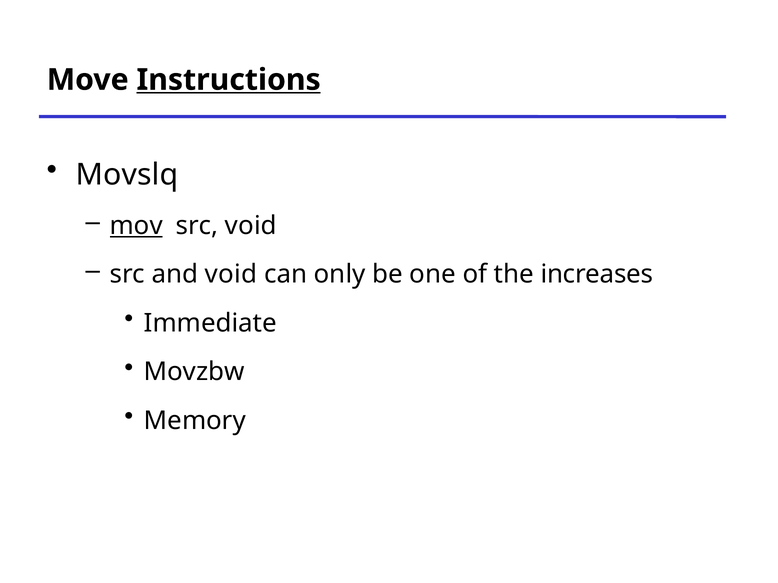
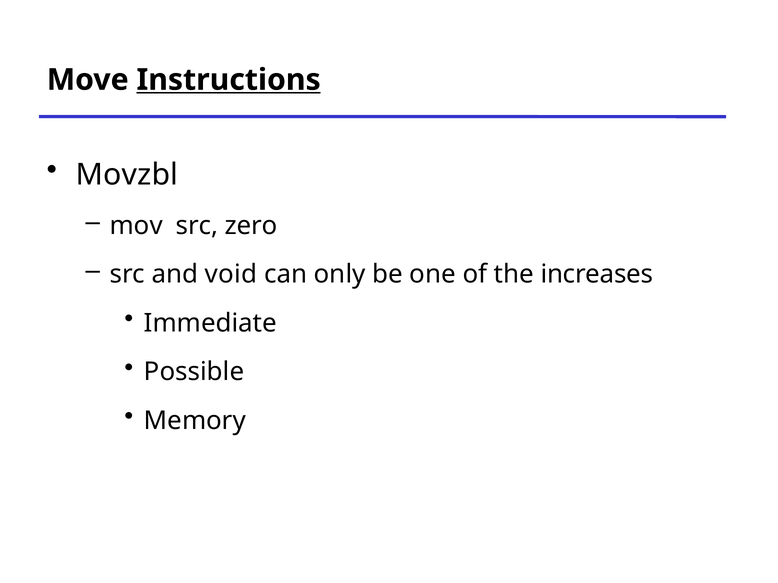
Movslq: Movslq -> Movzbl
mov underline: present -> none
src void: void -> zero
Movzbw: Movzbw -> Possible
